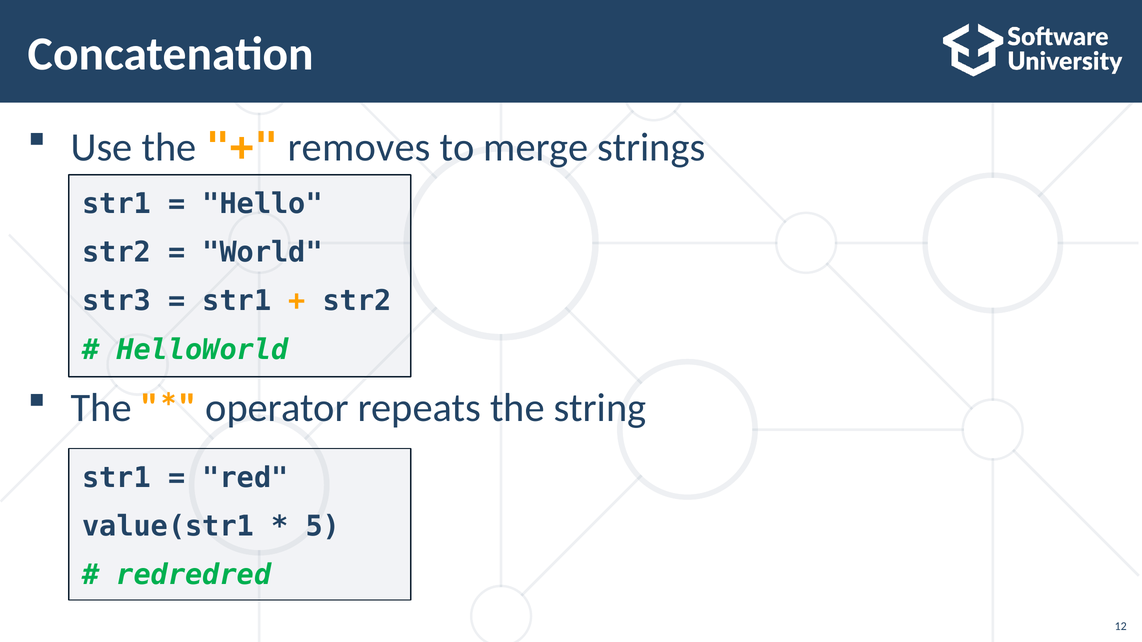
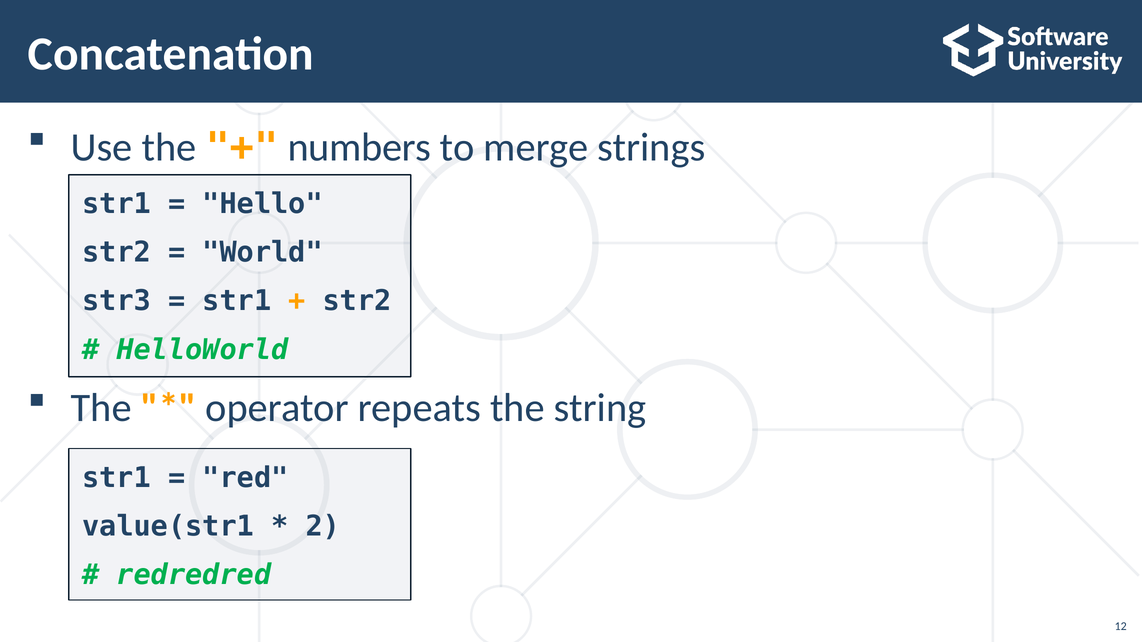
removes: removes -> numbers
5: 5 -> 2
